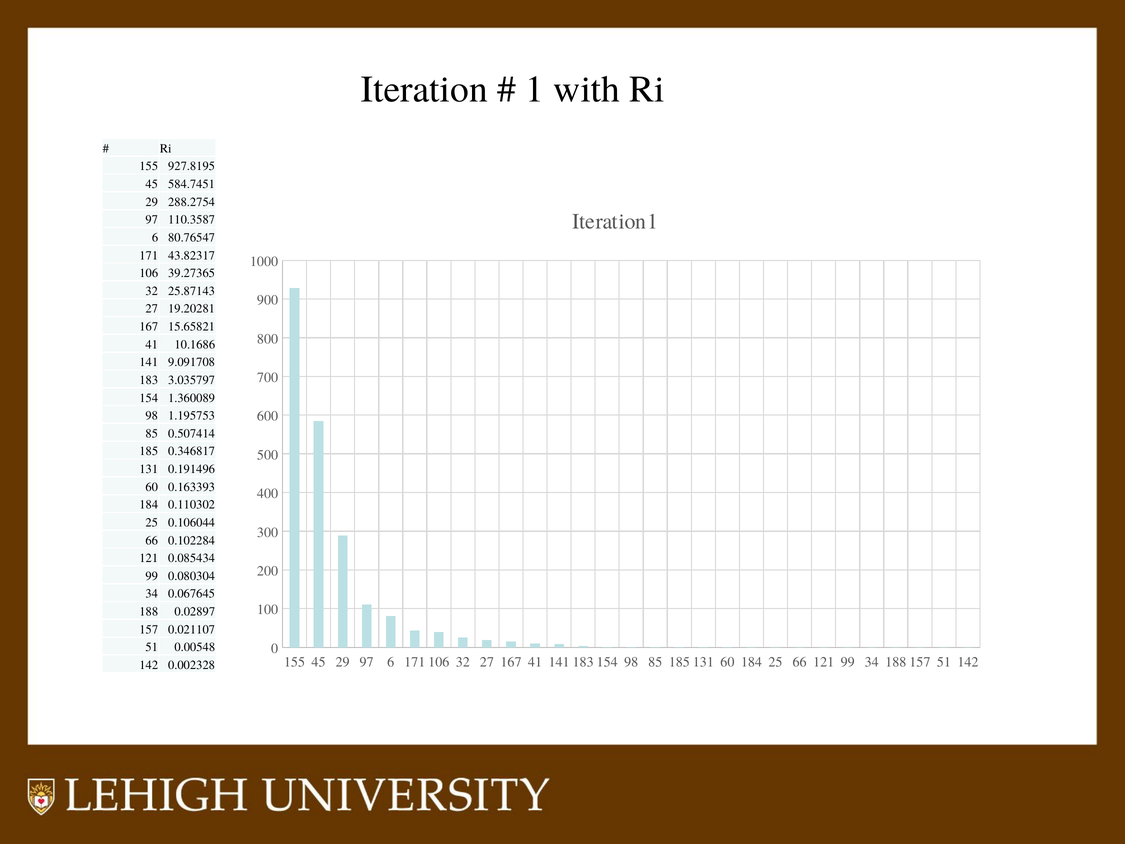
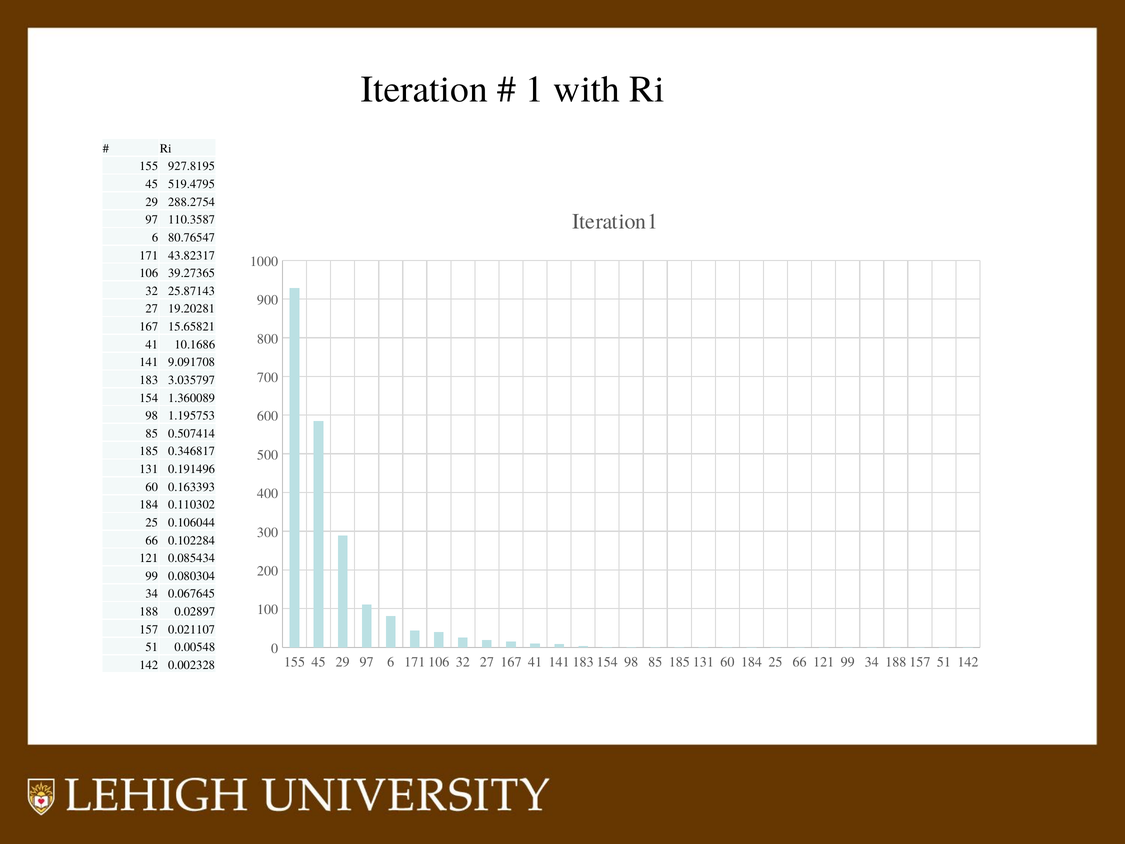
584.7451: 584.7451 -> 519.4795
